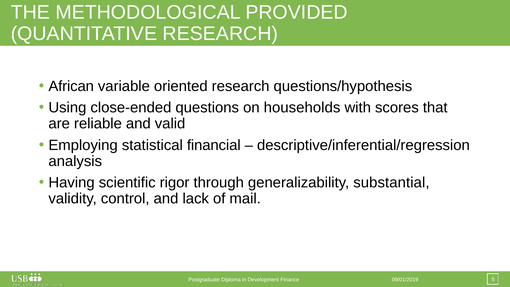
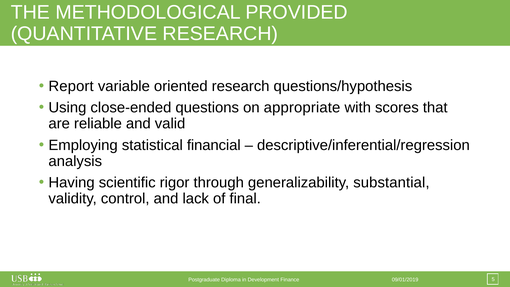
African: African -> Report
households: households -> appropriate
mail: mail -> final
